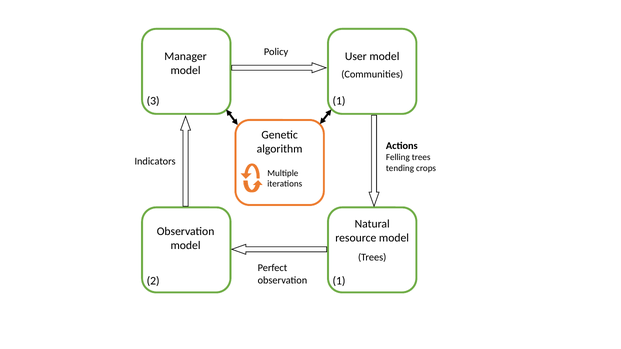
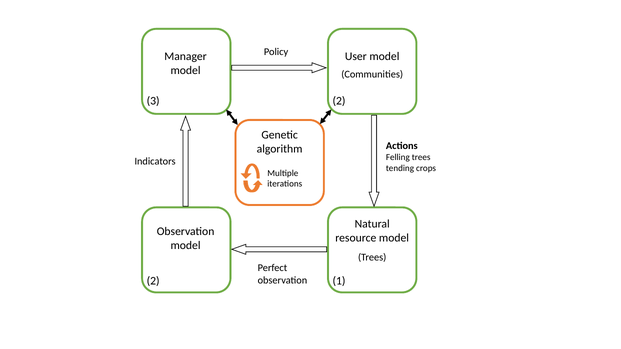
3 1: 1 -> 2
